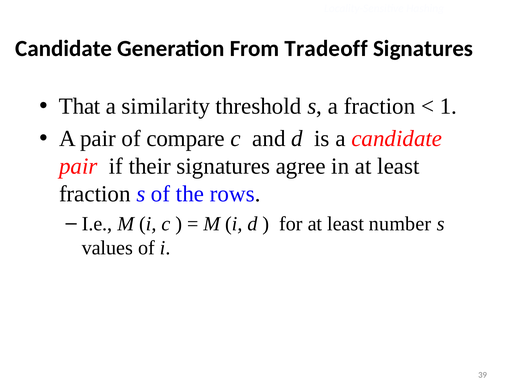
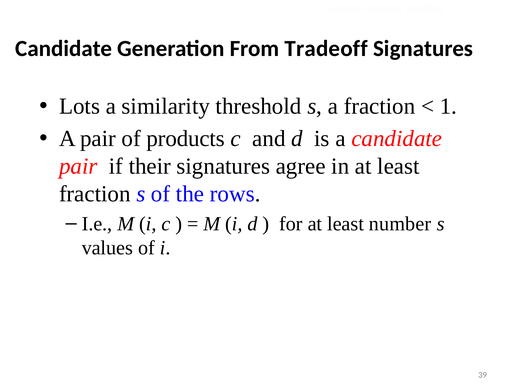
That: That -> Lots
compare: compare -> products
